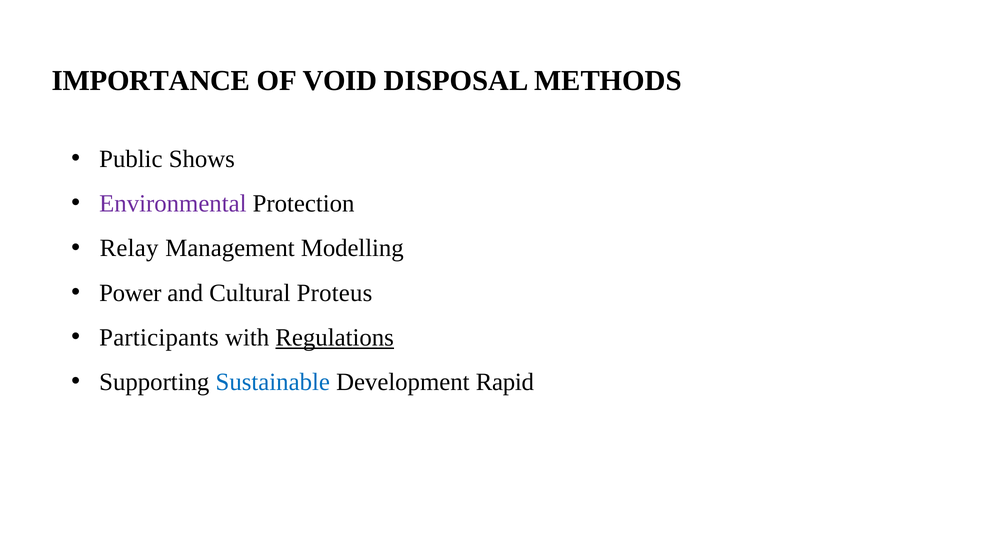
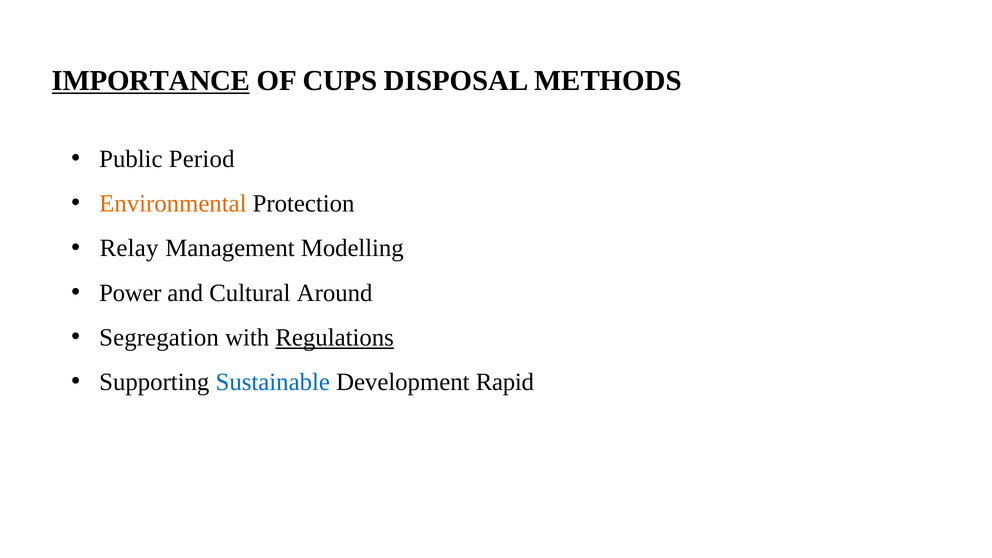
IMPORTANCE underline: none -> present
VOID: VOID -> CUPS
Shows: Shows -> Period
Environmental colour: purple -> orange
Proteus: Proteus -> Around
Participants: Participants -> Segregation
